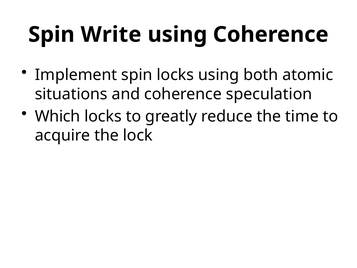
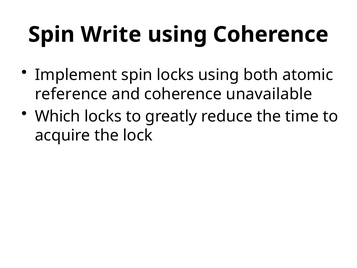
situations: situations -> reference
speculation: speculation -> unavailable
